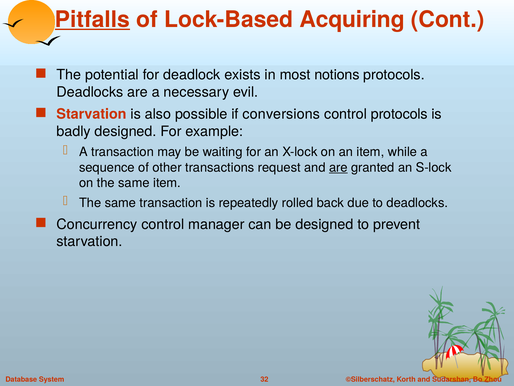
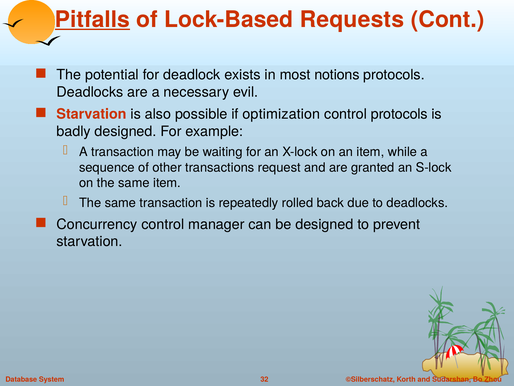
Acquiring: Acquiring -> Requests
conversions: conversions -> optimization
are at (338, 167) underline: present -> none
